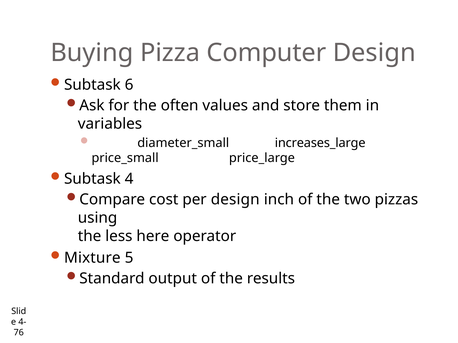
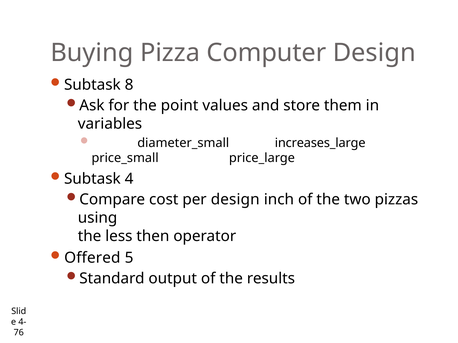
6: 6 -> 8
often: often -> point
here: here -> then
Mixture: Mixture -> Offered
